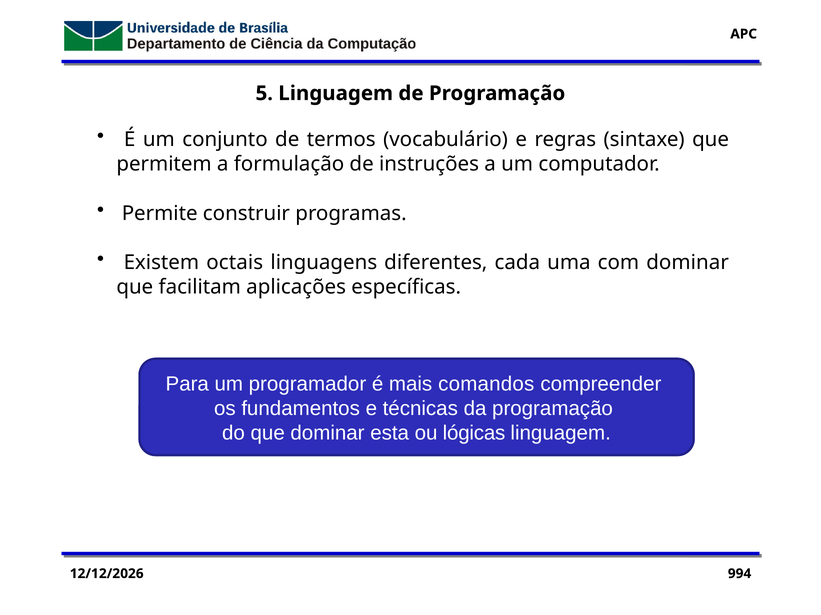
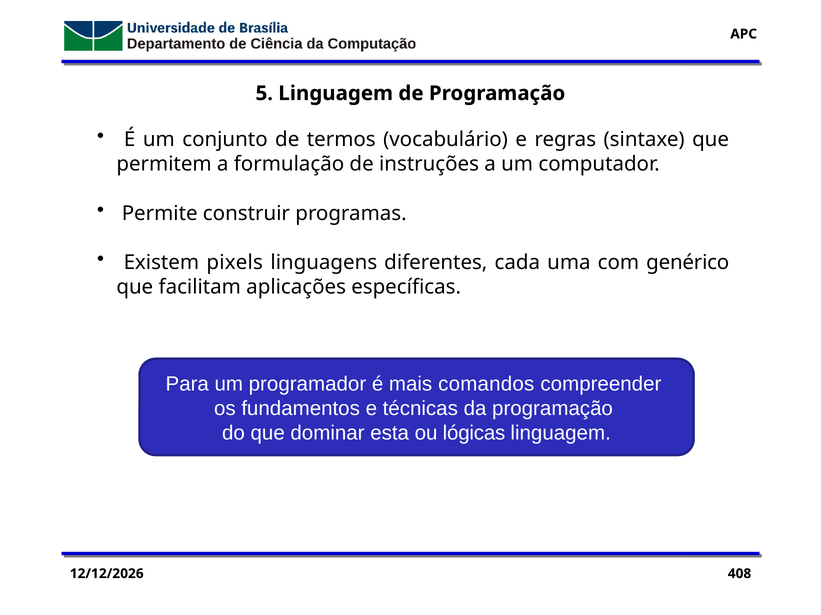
octais: octais -> pixels
com dominar: dominar -> genérico
994: 994 -> 408
